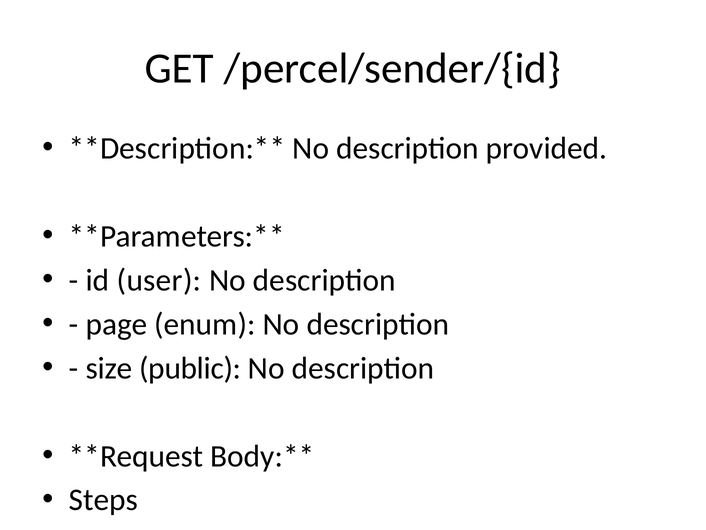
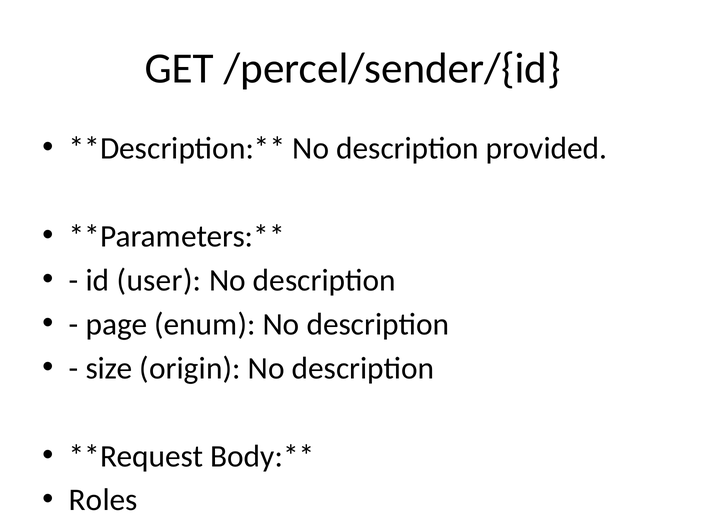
public: public -> origin
Steps: Steps -> Roles
